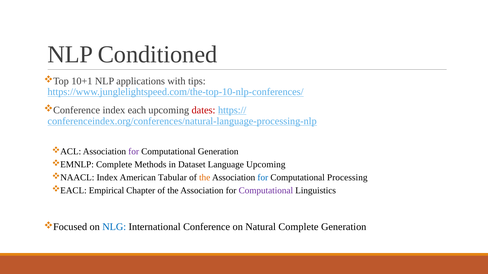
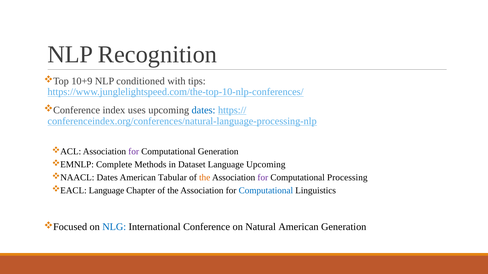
Conditioned: Conditioned -> Recognition
10+1: 10+1 -> 10+9
applications: applications -> conditioned
each: each -> uses
dates at (204, 110) colour: red -> blue
Index at (107, 178): Index -> Dates
for at (263, 178) colour: blue -> purple
Empirical at (107, 191): Empirical -> Language
Computational at (266, 191) colour: purple -> blue
Natural Complete: Complete -> American
